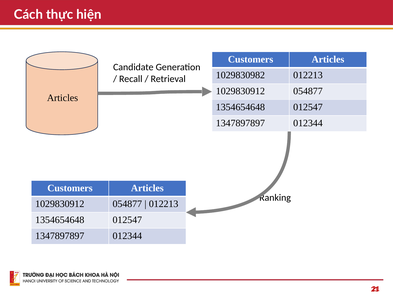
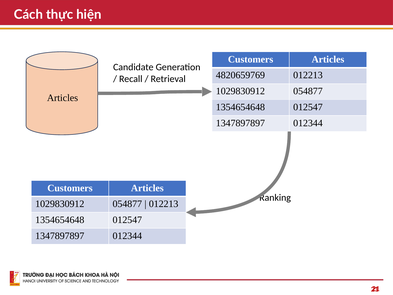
1029830982: 1029830982 -> 4820659769
